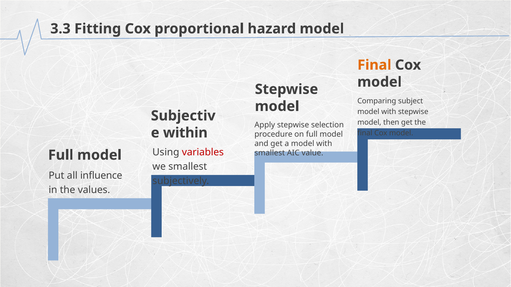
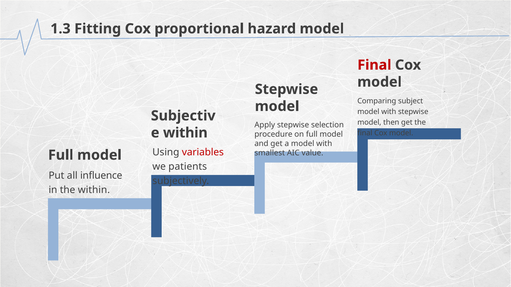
3.3: 3.3 -> 1.3
Final at (374, 65) colour: orange -> red
we smallest: smallest -> patients
the values: values -> within
